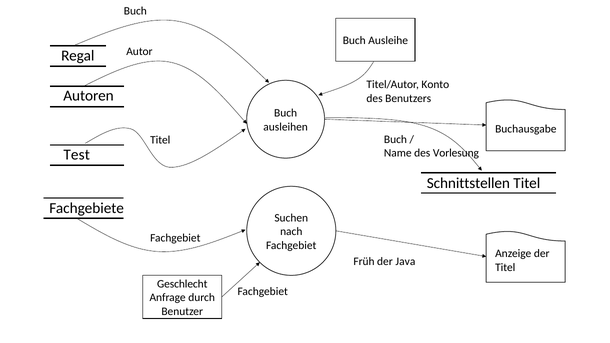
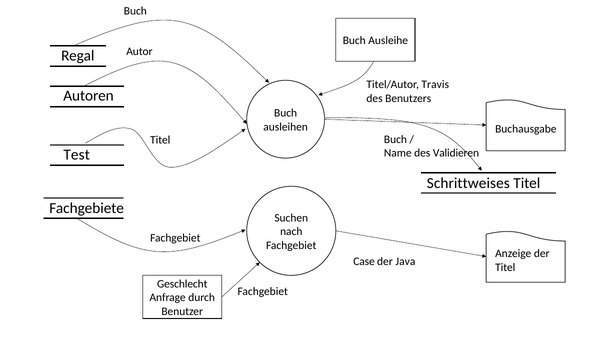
Konto: Konto -> Travis
Vorlesung: Vorlesung -> Validieren
Schnittstellen: Schnittstellen -> Schrittweises
Früh: Früh -> Case
